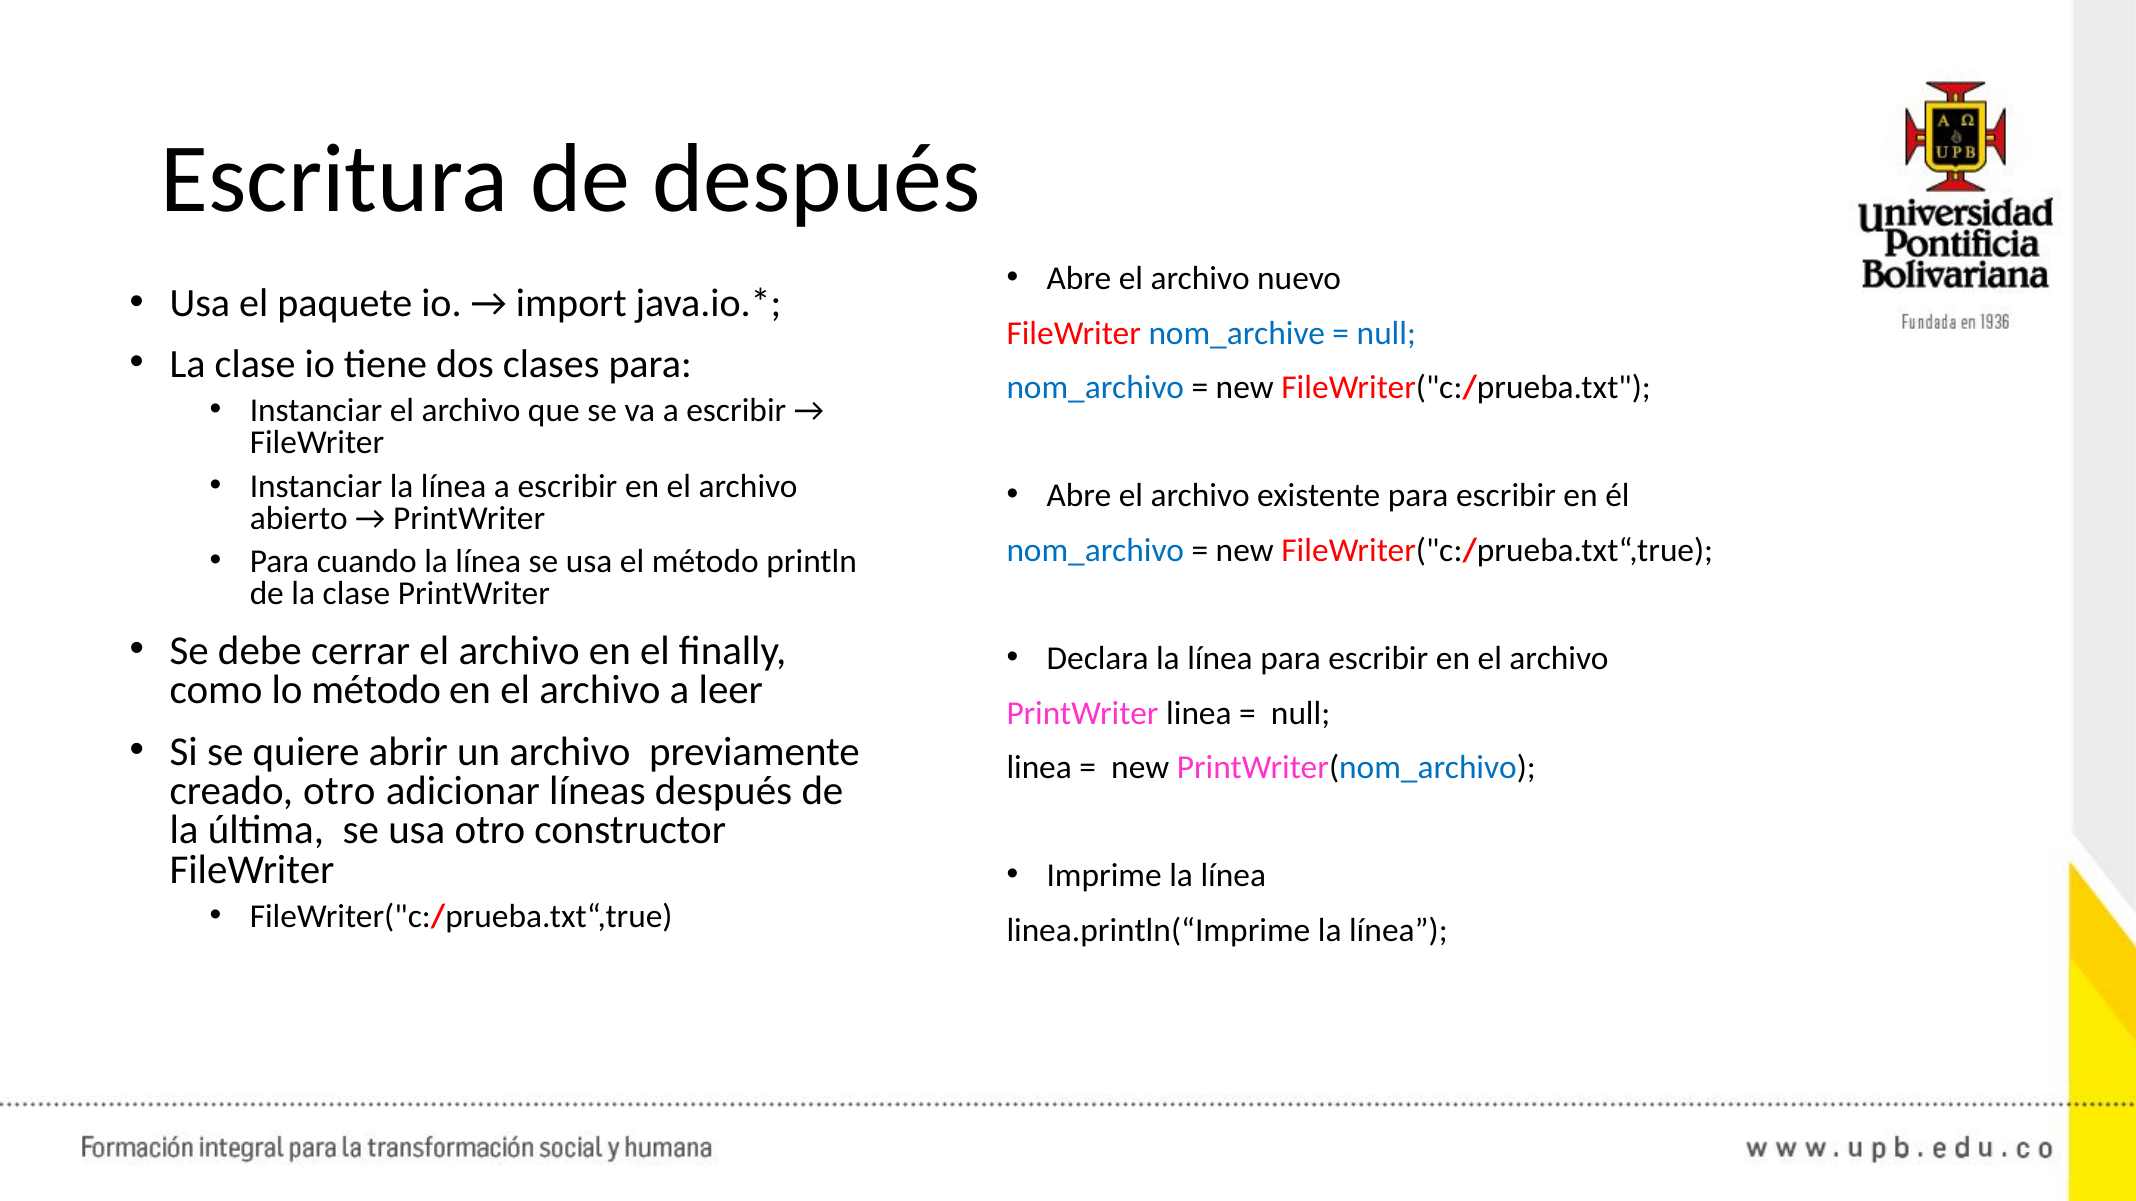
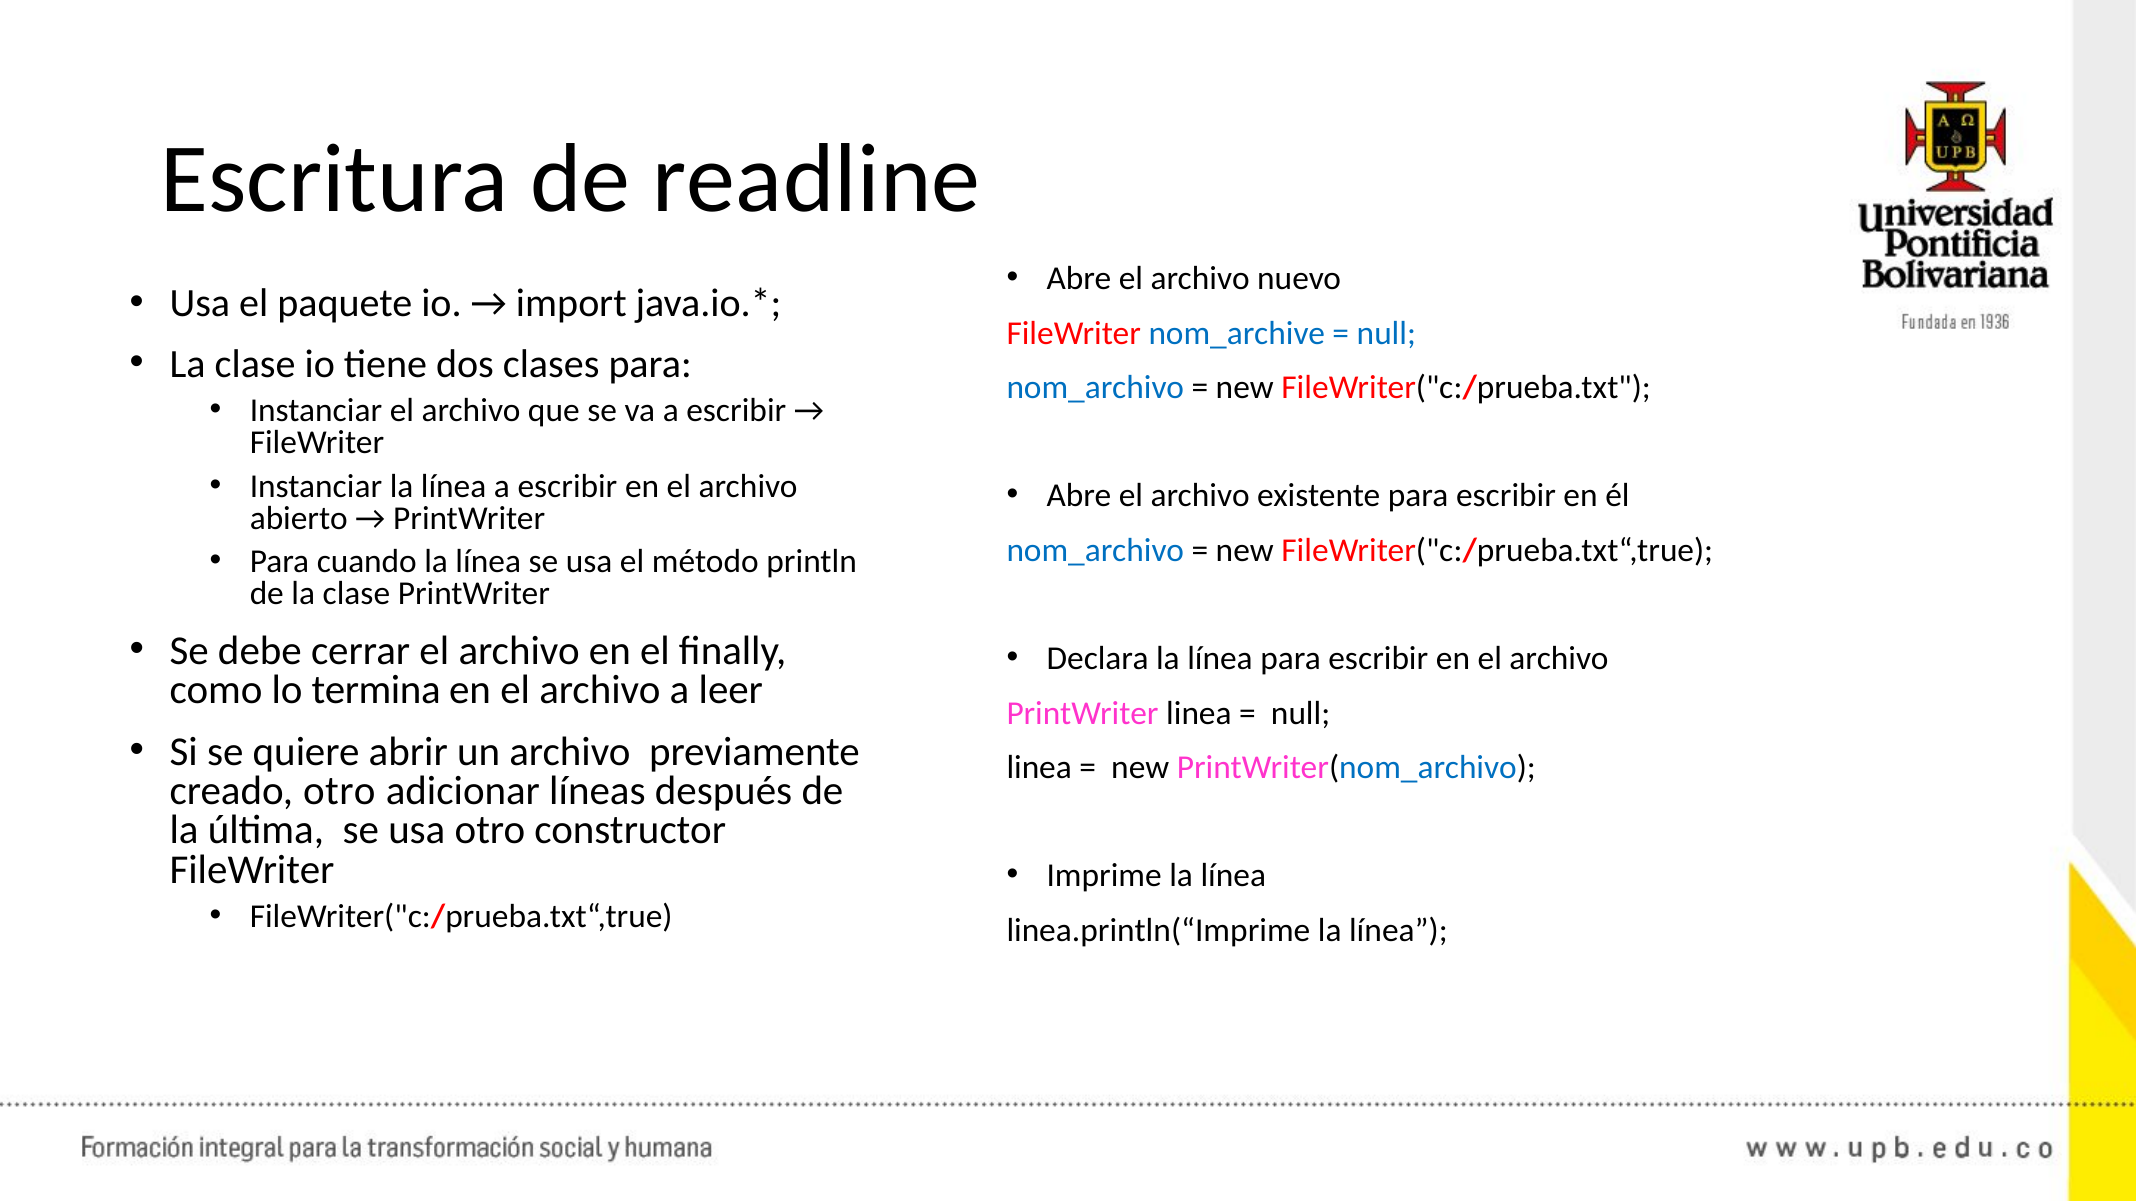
de después: después -> readline
lo método: método -> termina
